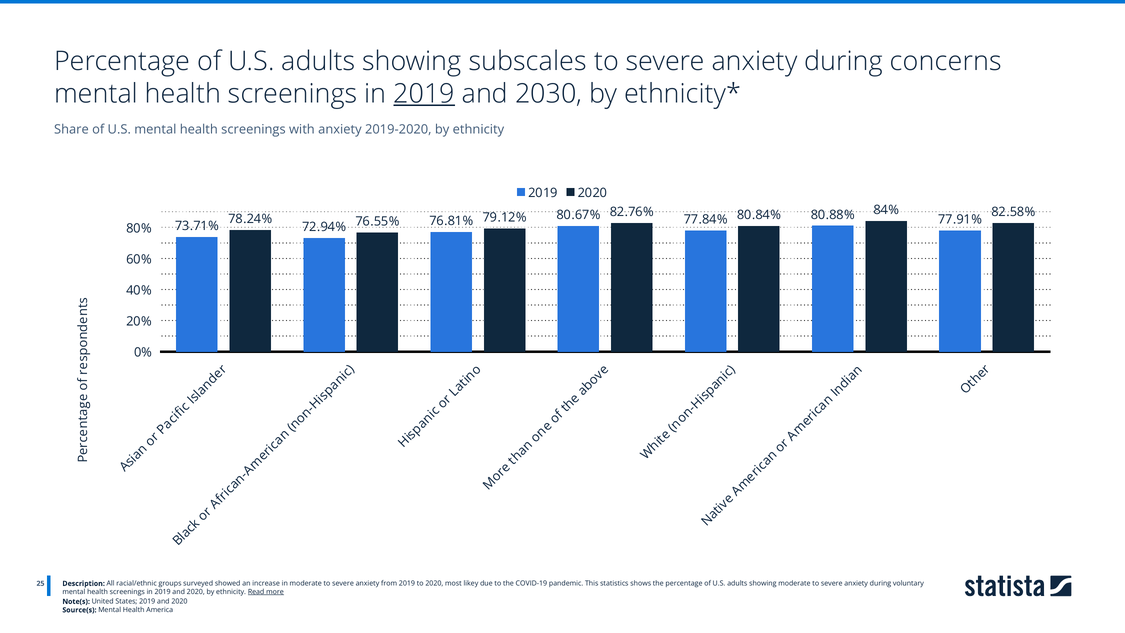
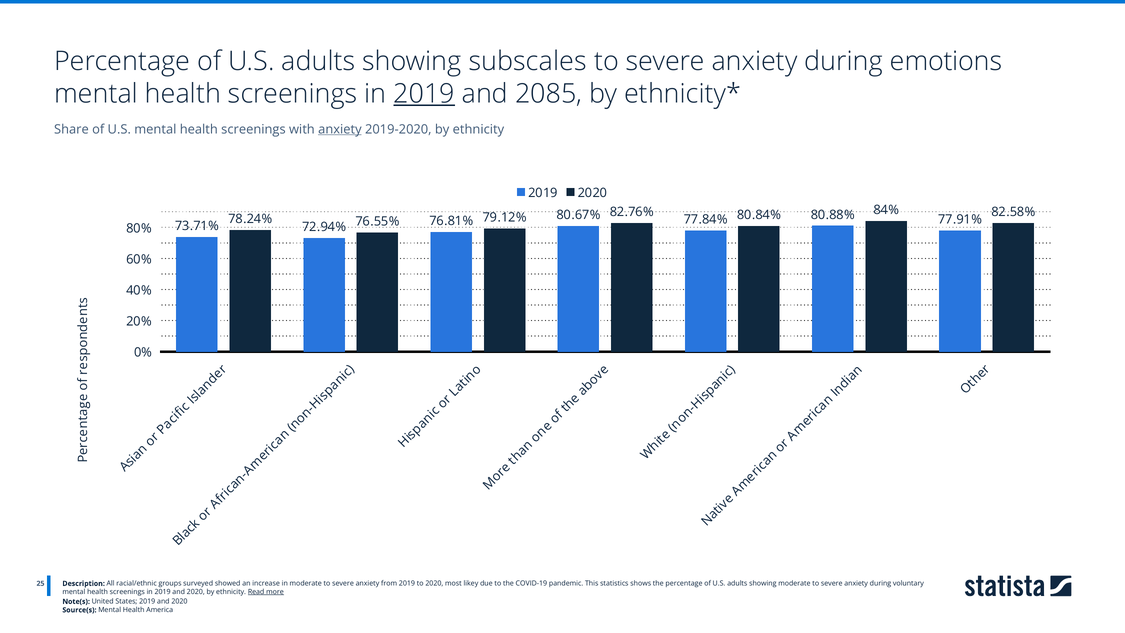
concerns: concerns -> emotions
2030: 2030 -> 2085
anxiety at (340, 129) underline: none -> present
